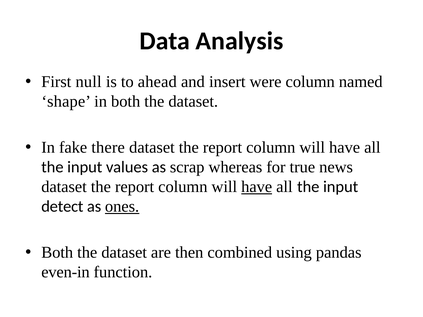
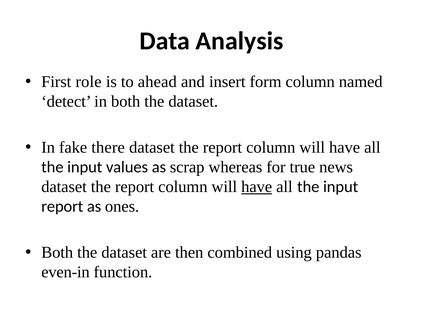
null: null -> role
were: were -> form
shape: shape -> detect
detect at (62, 207): detect -> report
ones underline: present -> none
